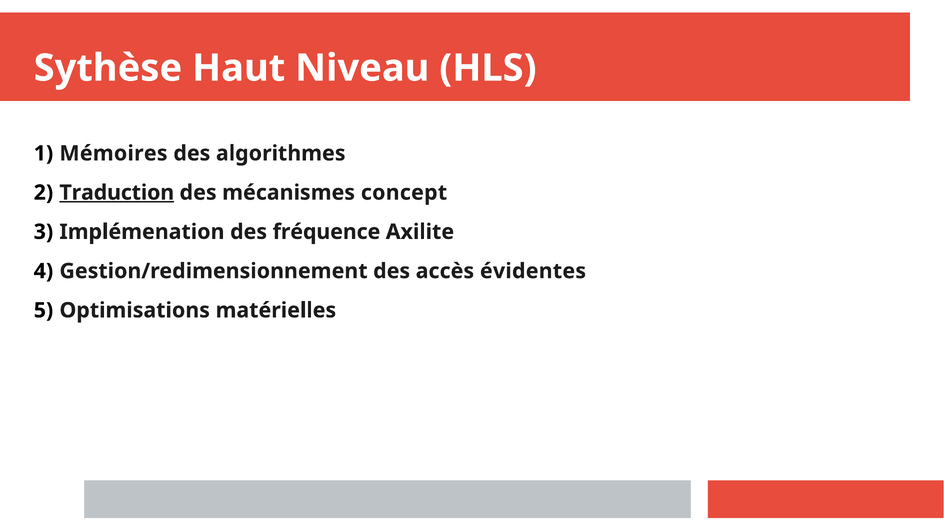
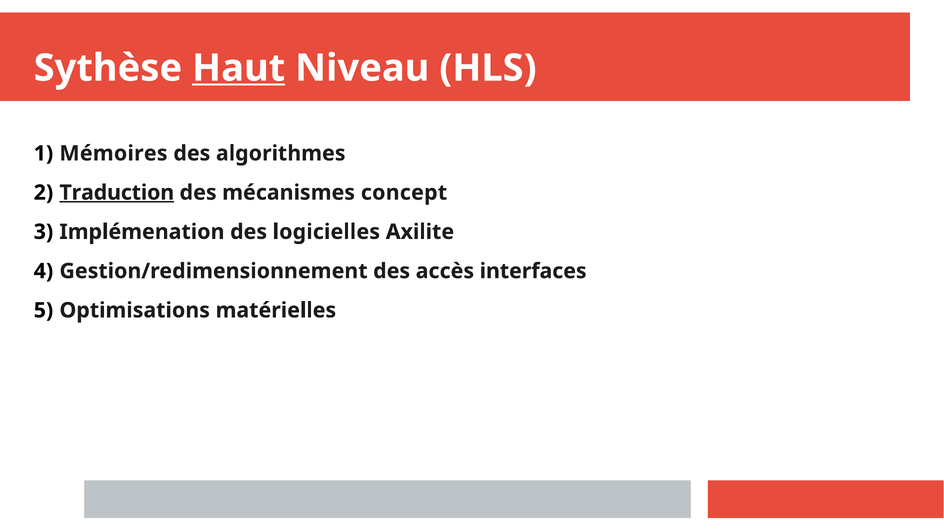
Haut underline: none -> present
fréquence: fréquence -> logicielles
évidentes: évidentes -> interfaces
